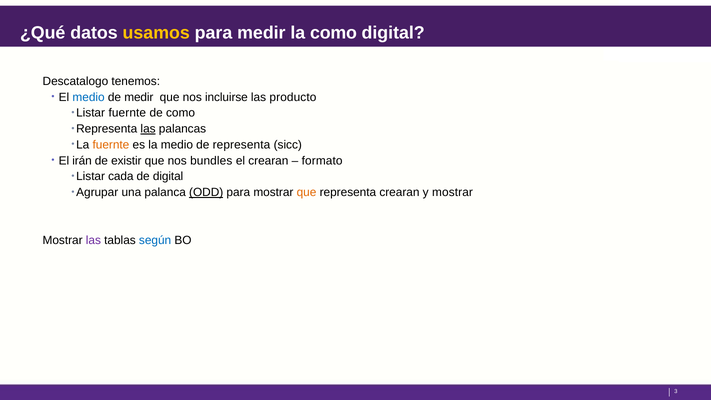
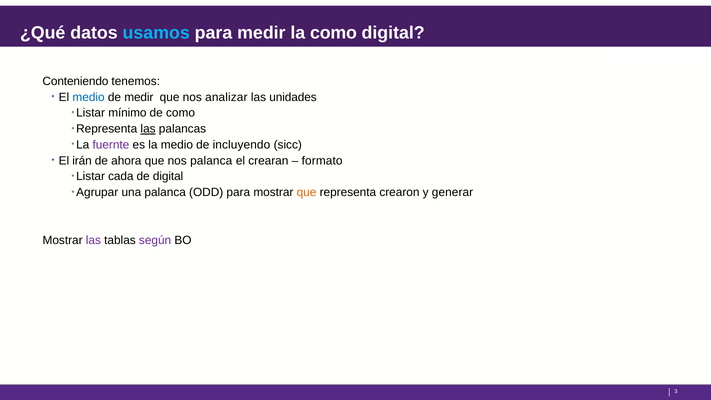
usamos colour: yellow -> light blue
Descatalogo: Descatalogo -> Conteniendo
incluirse: incluirse -> analizar
producto: producto -> unidades
Listar fuernte: fuernte -> mínimo
fuernte at (111, 145) colour: orange -> purple
de representa: representa -> incluyendo
existir: existir -> ahora
nos bundles: bundles -> palanca
ODD underline: present -> none
representa crearan: crearan -> crearon
y mostrar: mostrar -> generar
según colour: blue -> purple
